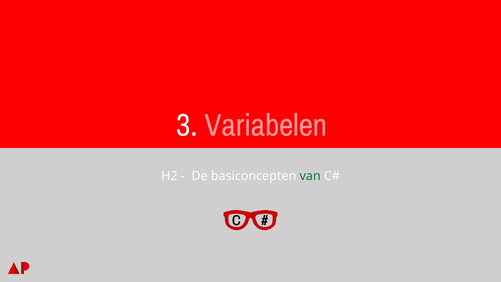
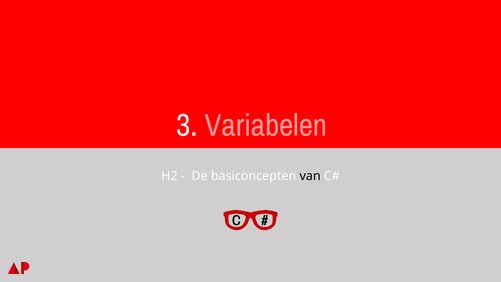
van colour: green -> black
